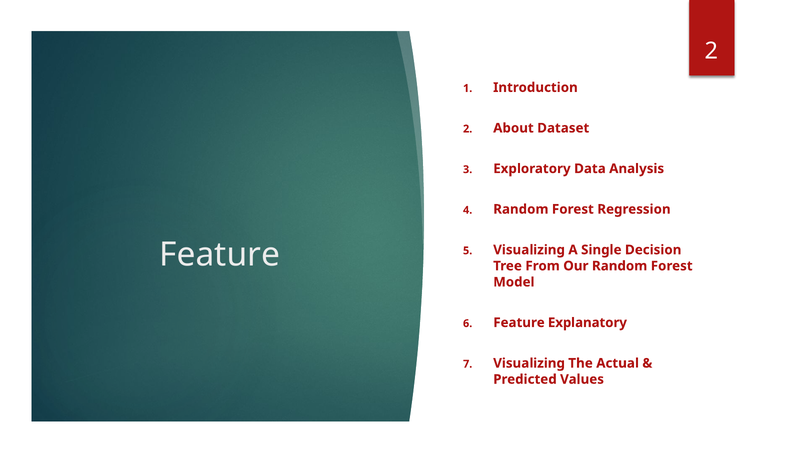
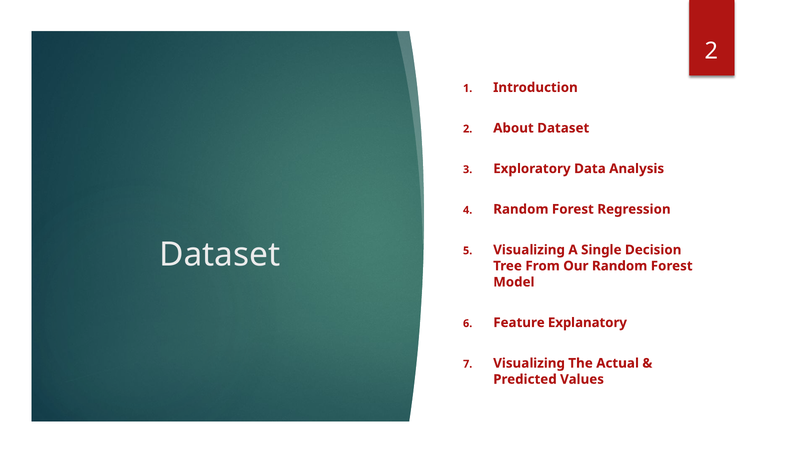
Feature at (220, 255): Feature -> Dataset
